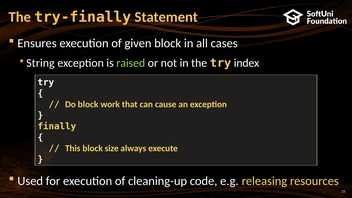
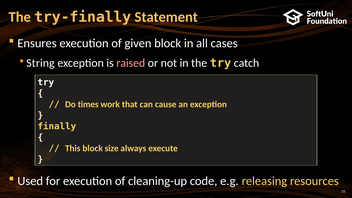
raised colour: light green -> pink
index: index -> catch
Do block: block -> times
